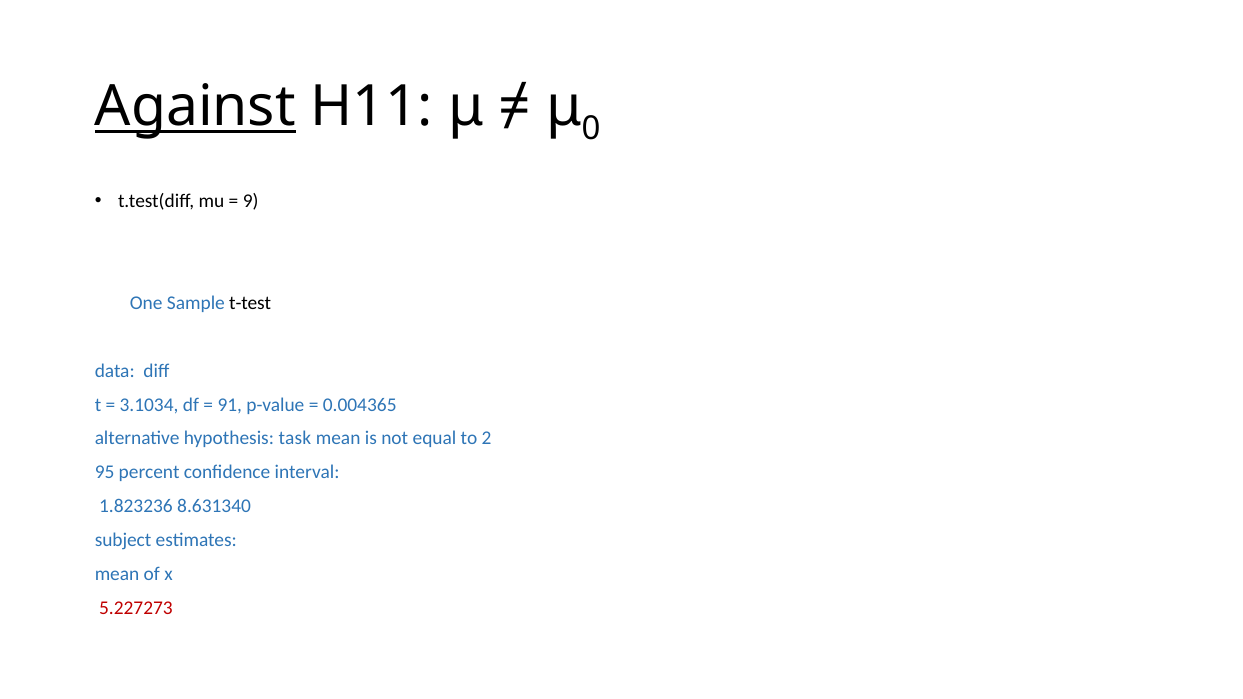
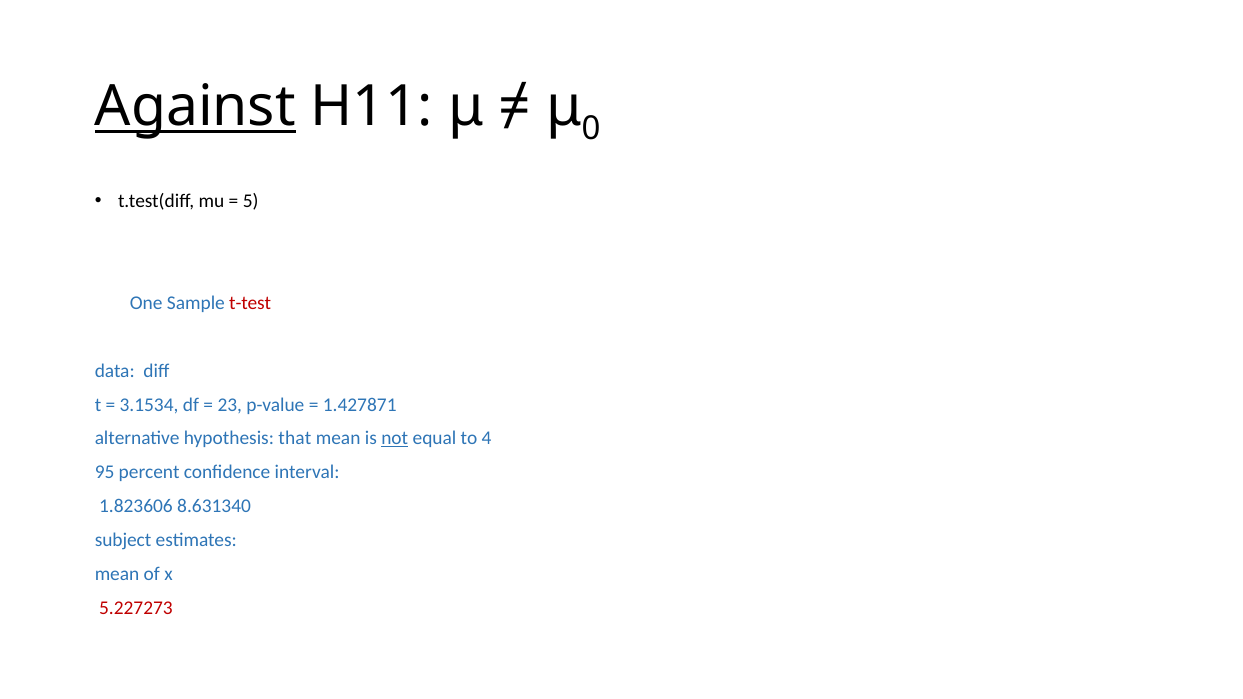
9: 9 -> 5
t-test colour: black -> red
3.1034: 3.1034 -> 3.1534
91: 91 -> 23
0.004365: 0.004365 -> 1.427871
task: task -> that
not underline: none -> present
2: 2 -> 4
1.823236: 1.823236 -> 1.823606
